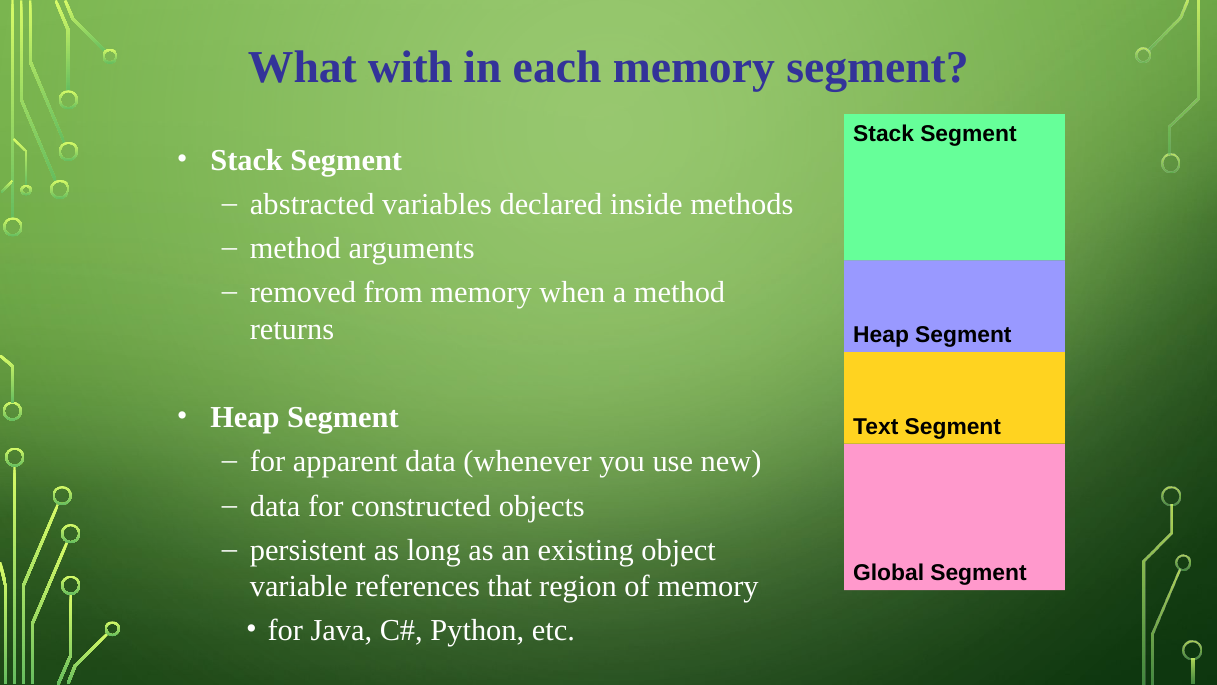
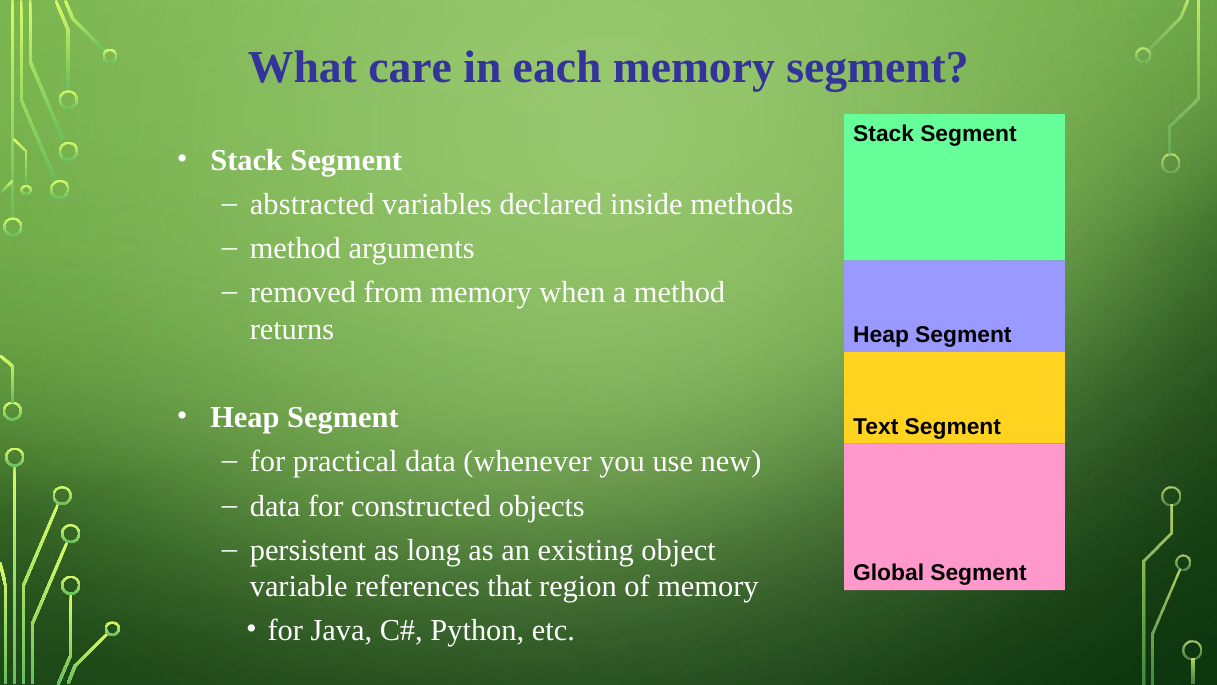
with: with -> care
apparent: apparent -> practical
